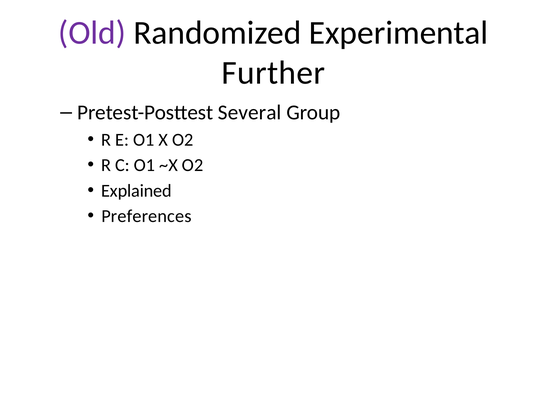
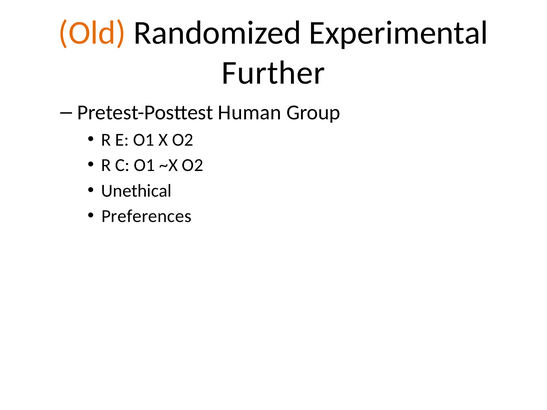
Old colour: purple -> orange
Several: Several -> Human
Explained: Explained -> Unethical
